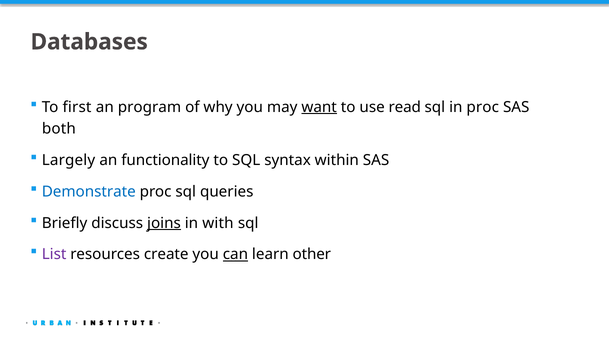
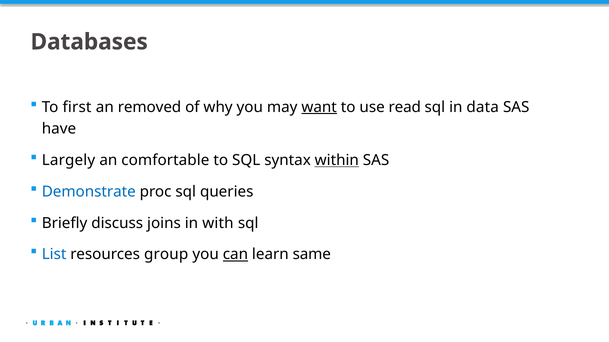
program: program -> removed
in proc: proc -> data
both: both -> have
functionality: functionality -> comfortable
within underline: none -> present
joins underline: present -> none
List colour: purple -> blue
create: create -> group
other: other -> same
